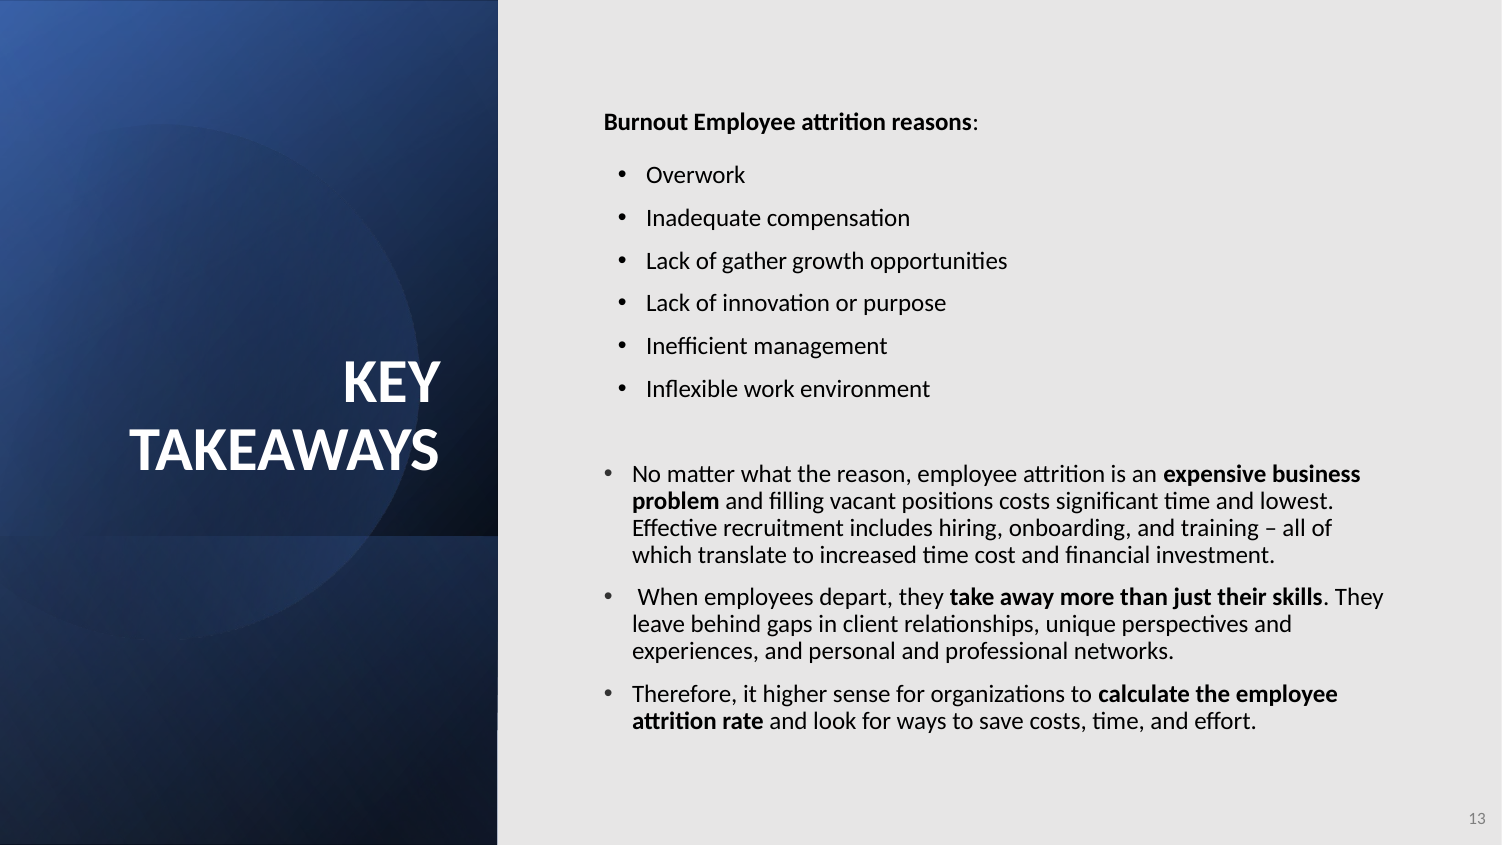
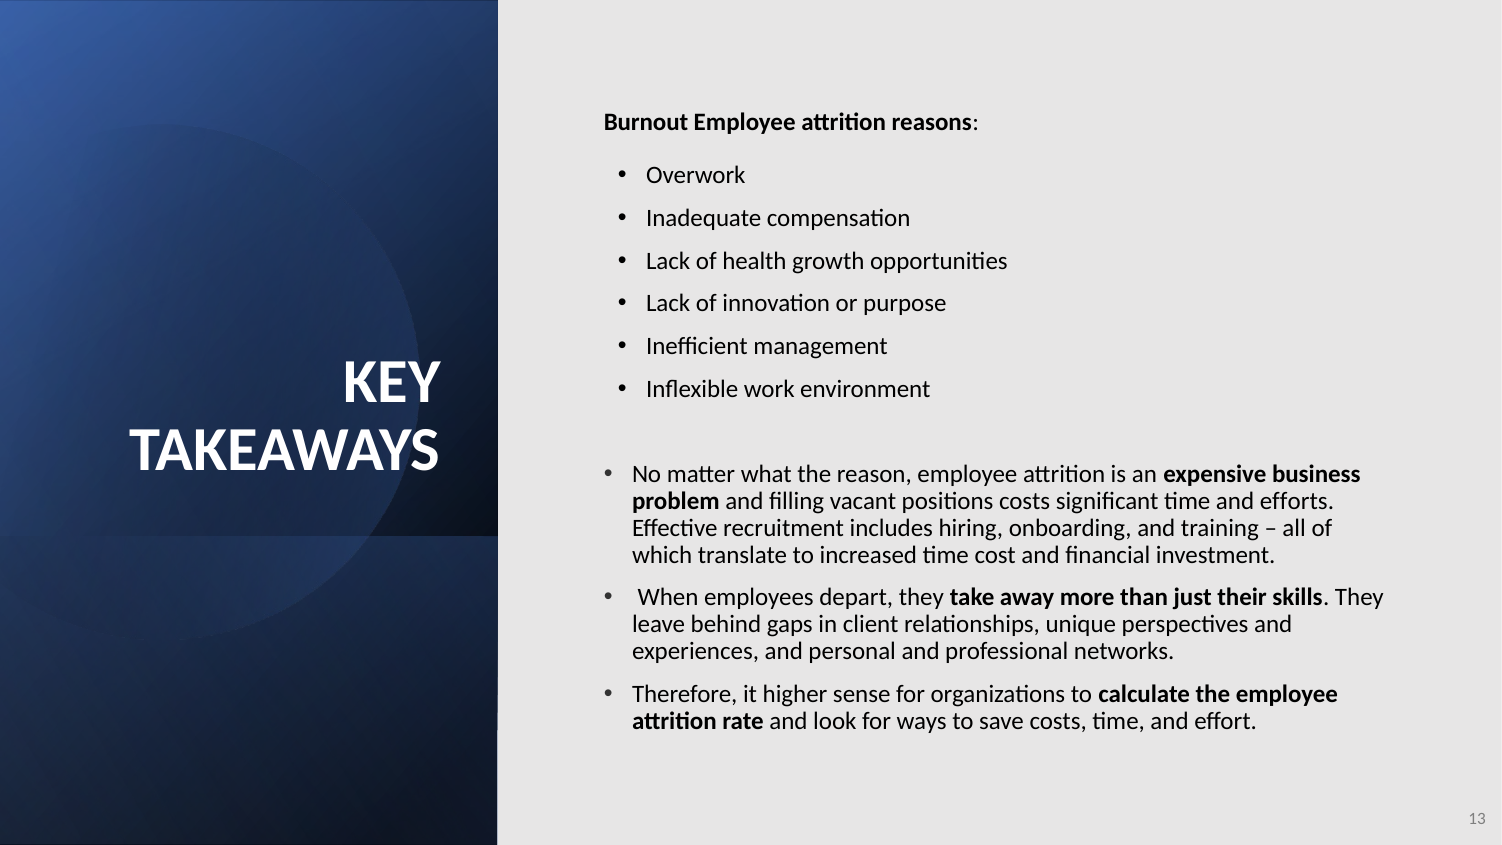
gather: gather -> health
lowest: lowest -> efforts
